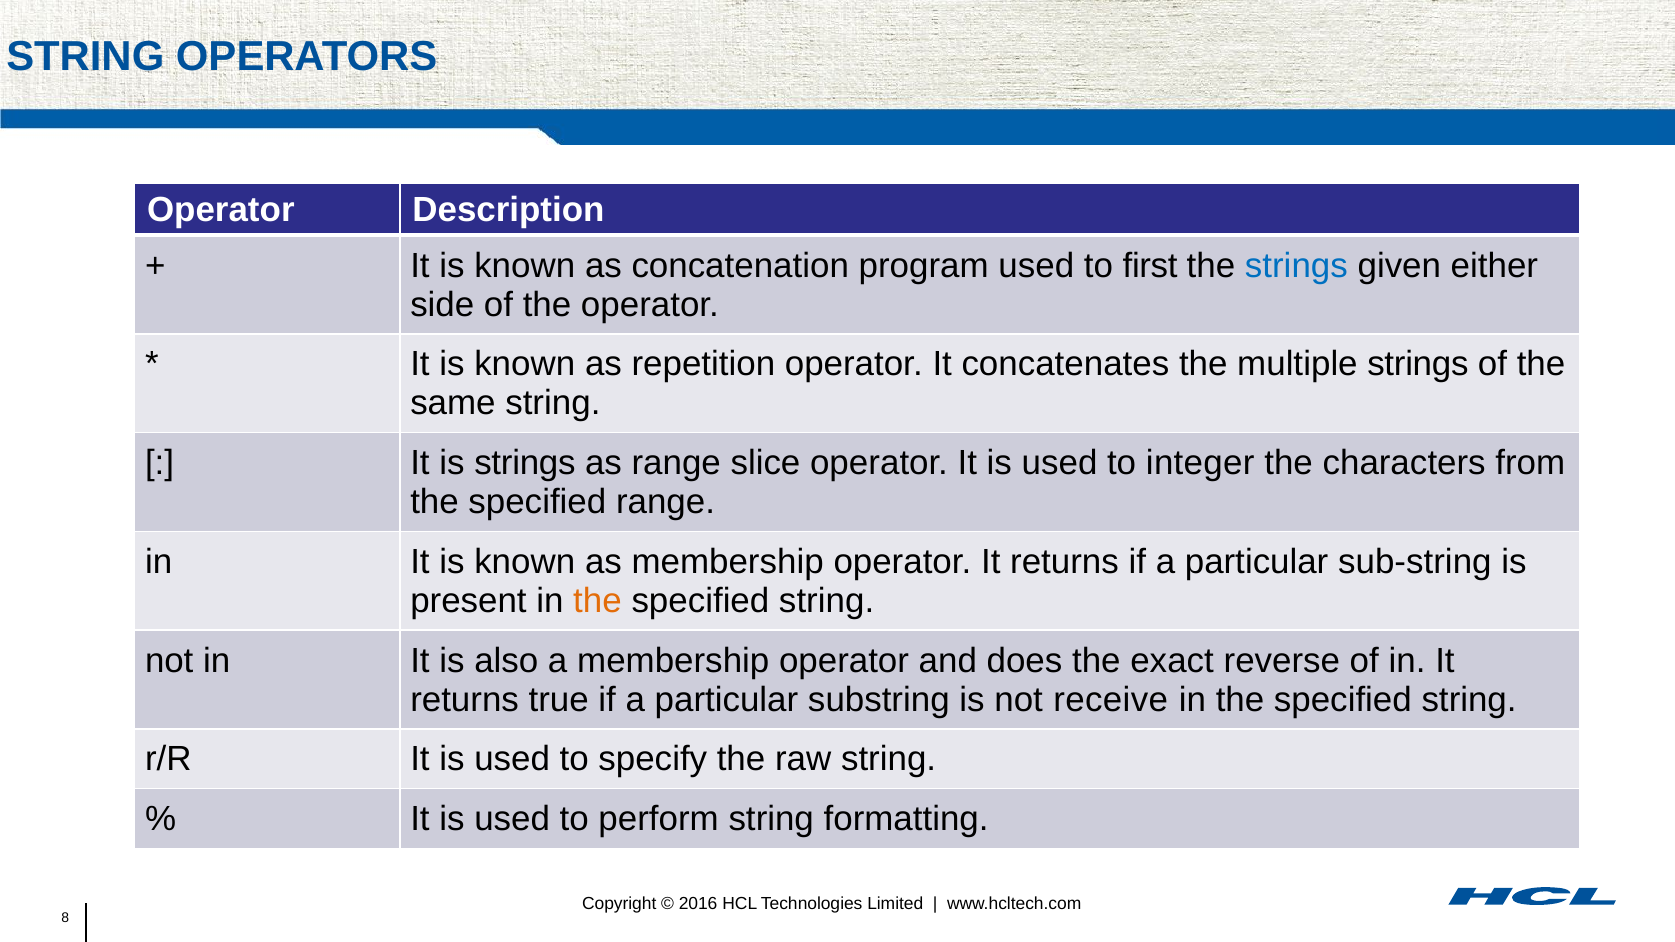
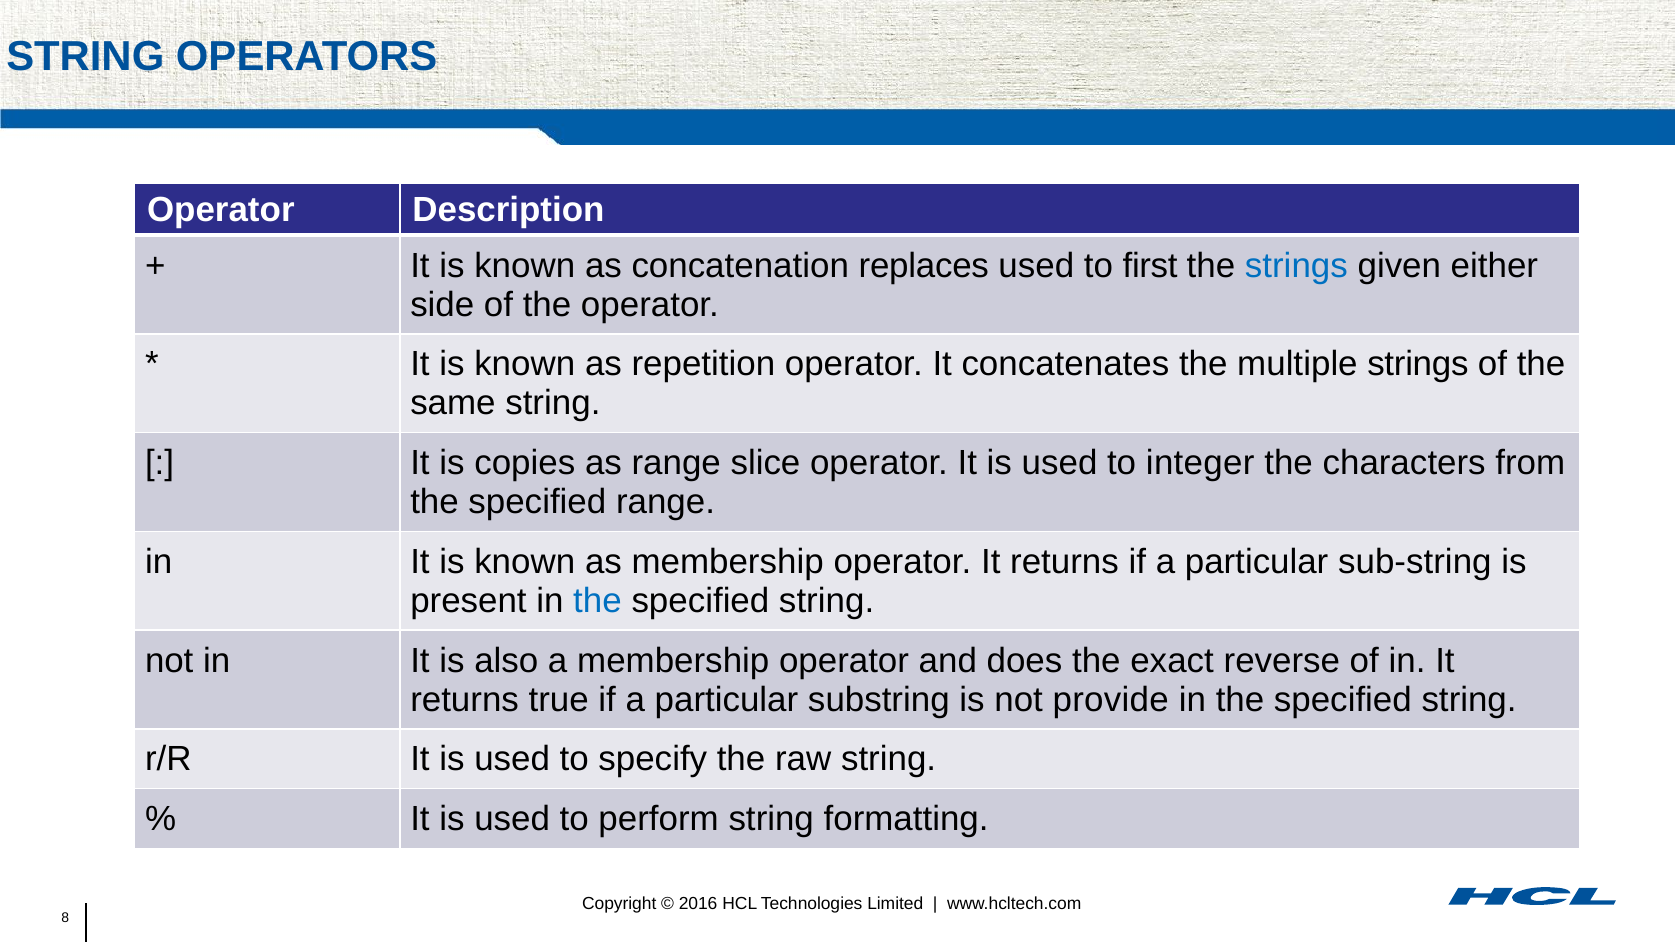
program: program -> replaces
is strings: strings -> copies
the at (598, 601) colour: orange -> blue
receive: receive -> provide
